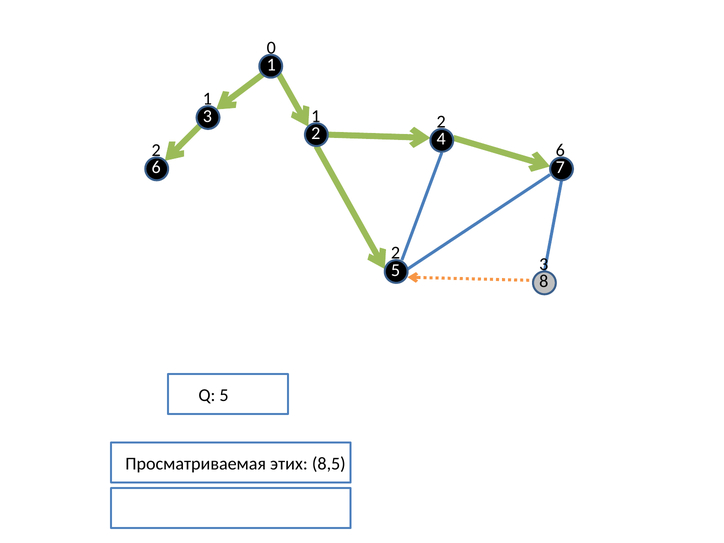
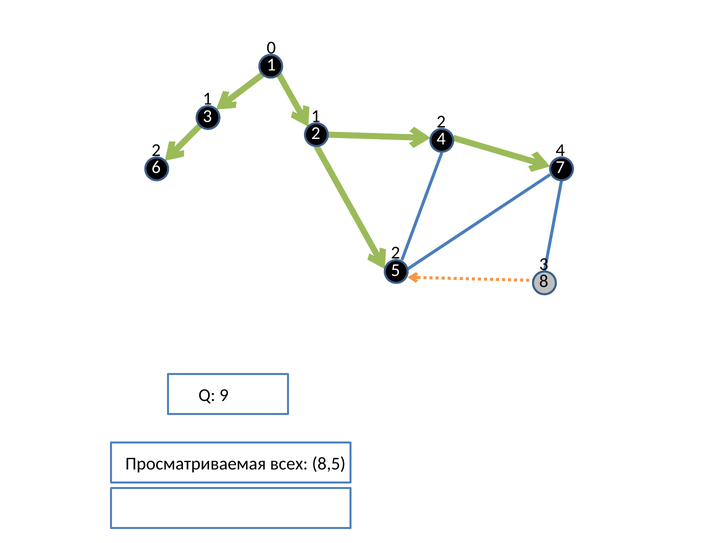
2 6: 6 -> 4
Q 5: 5 -> 9
этих: этих -> всех
